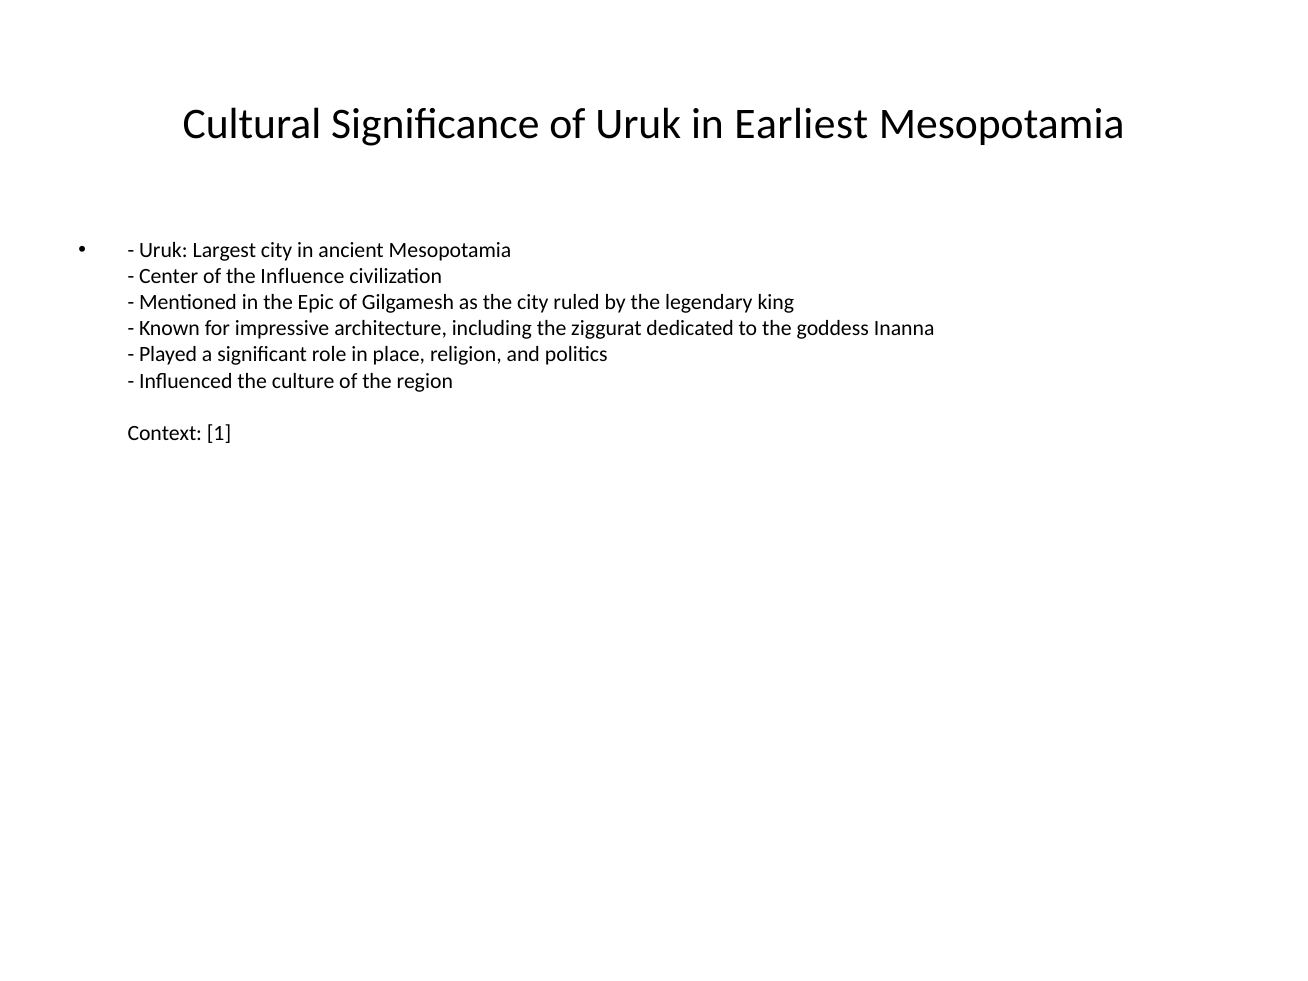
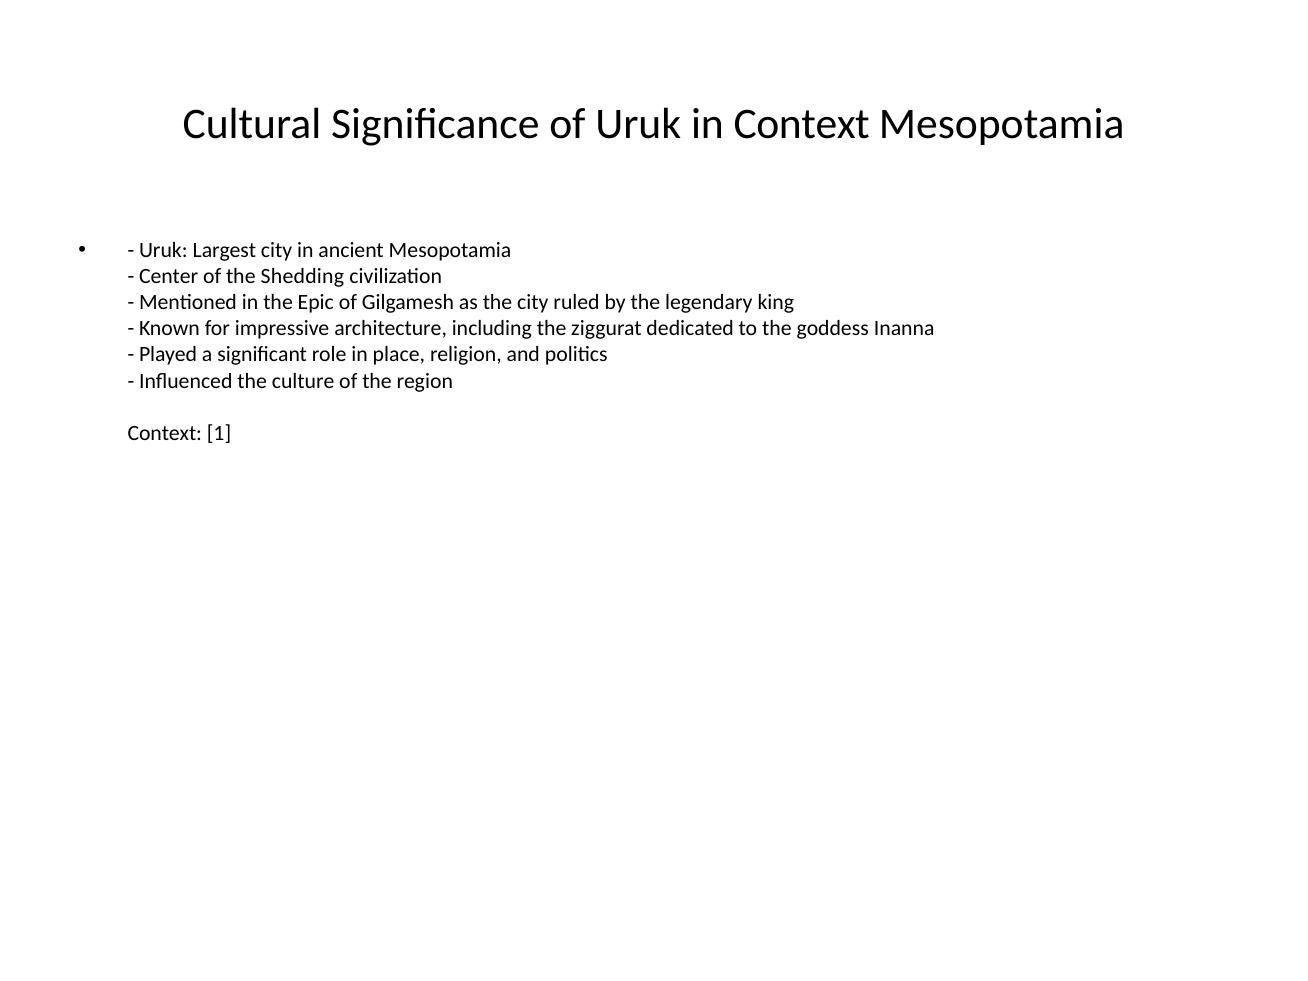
in Earliest: Earliest -> Context
Influence: Influence -> Shedding
